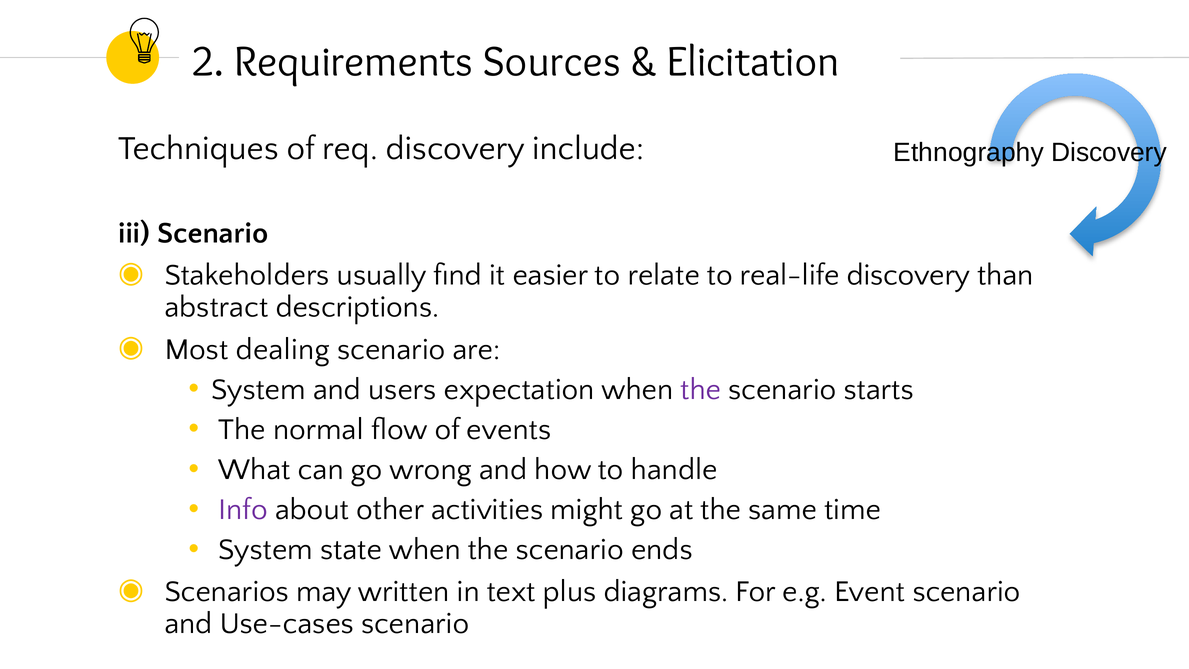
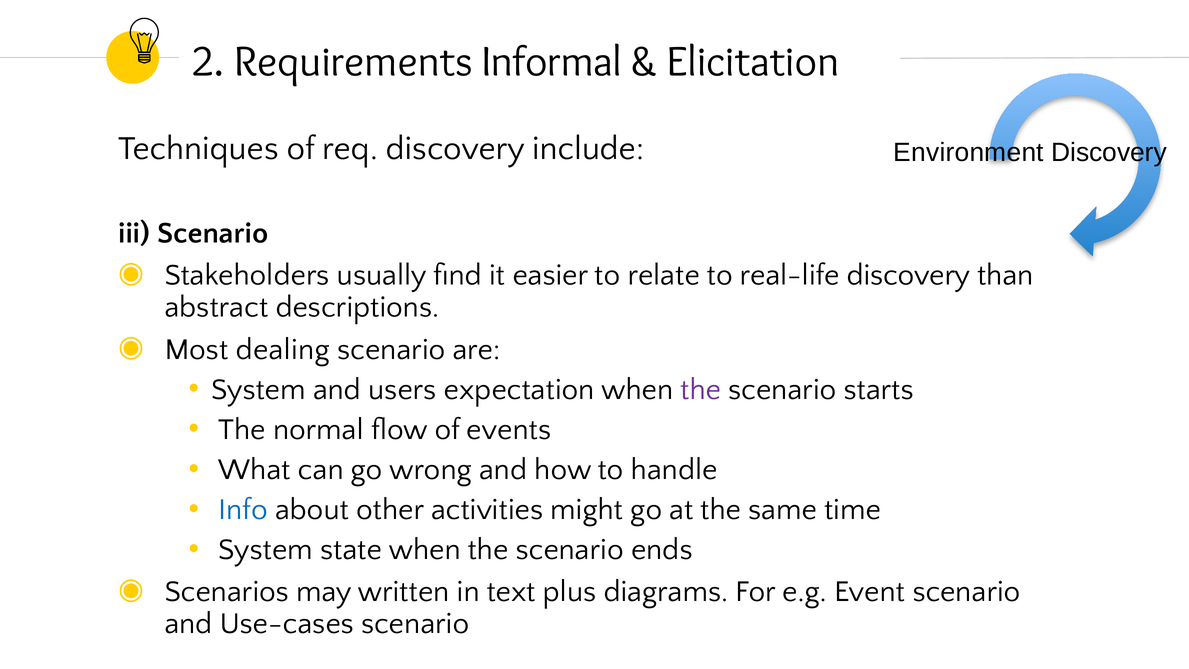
Sources: Sources -> Informal
Ethnography: Ethnography -> Environment
Info colour: purple -> blue
